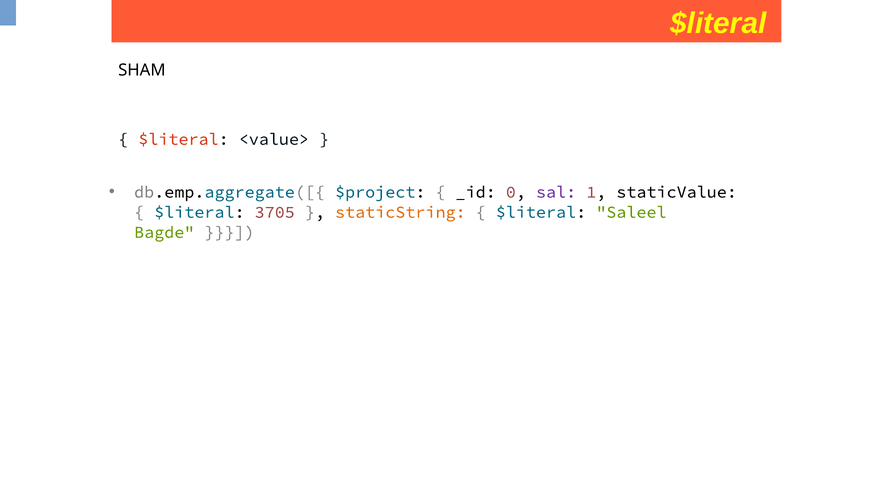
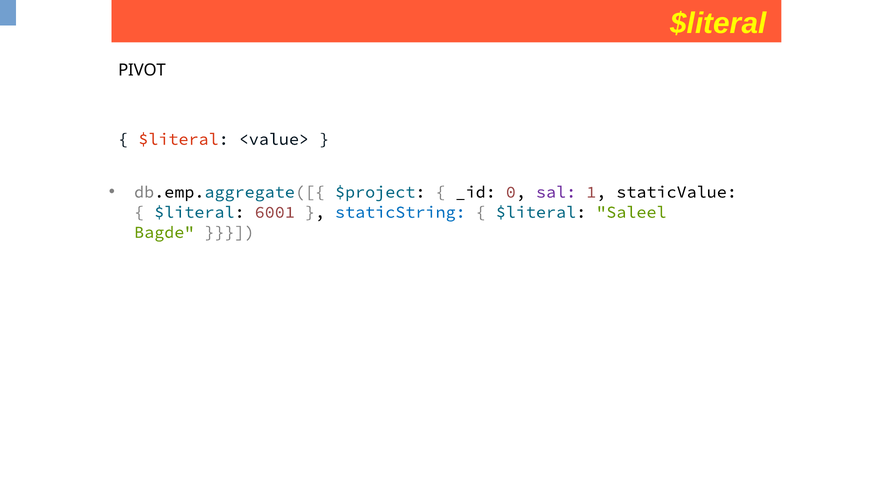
SHAM: SHAM -> PIVOT
3705: 3705 -> 6001
staticString colour: orange -> blue
